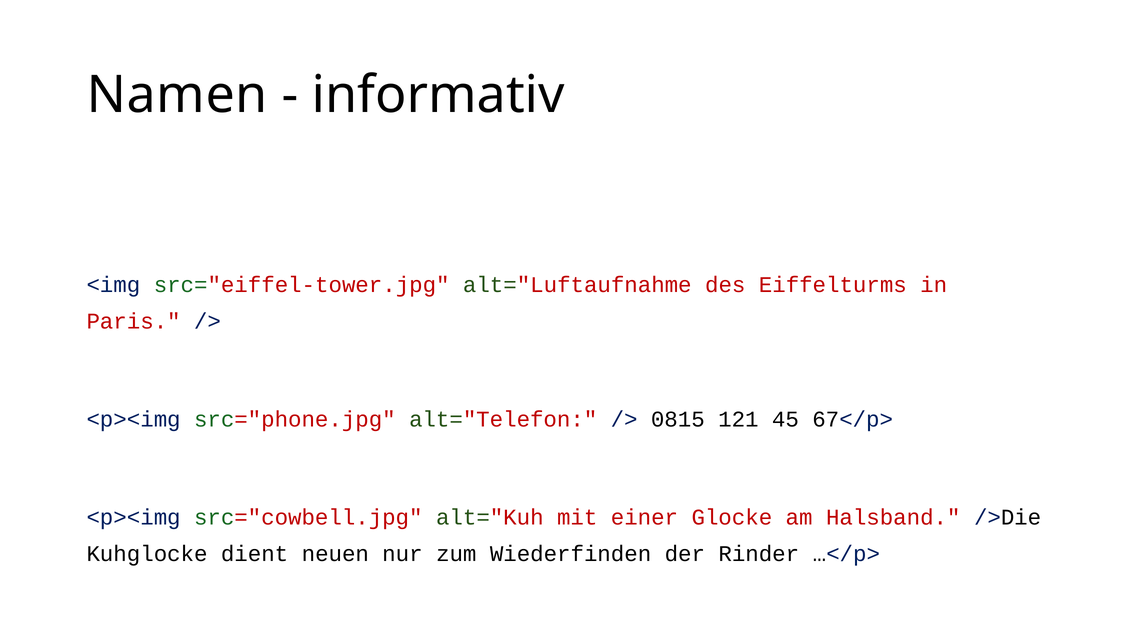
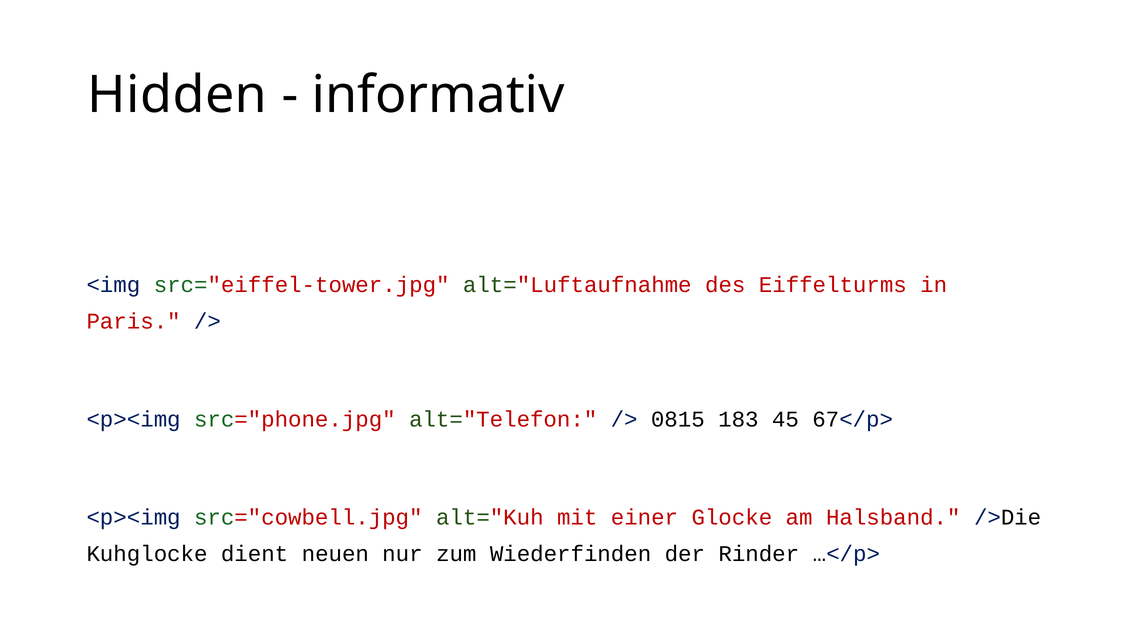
Namen: Namen -> Hidden
121: 121 -> 183
